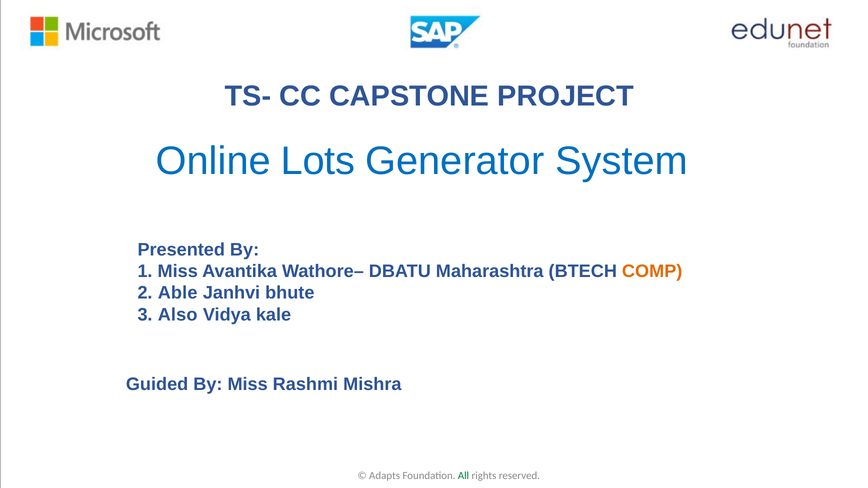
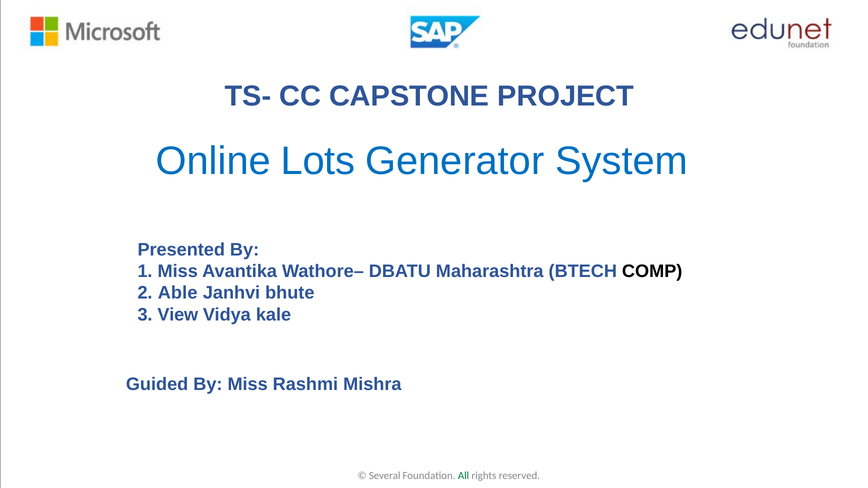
COMP colour: orange -> black
Also: Also -> View
Adapts: Adapts -> Several
